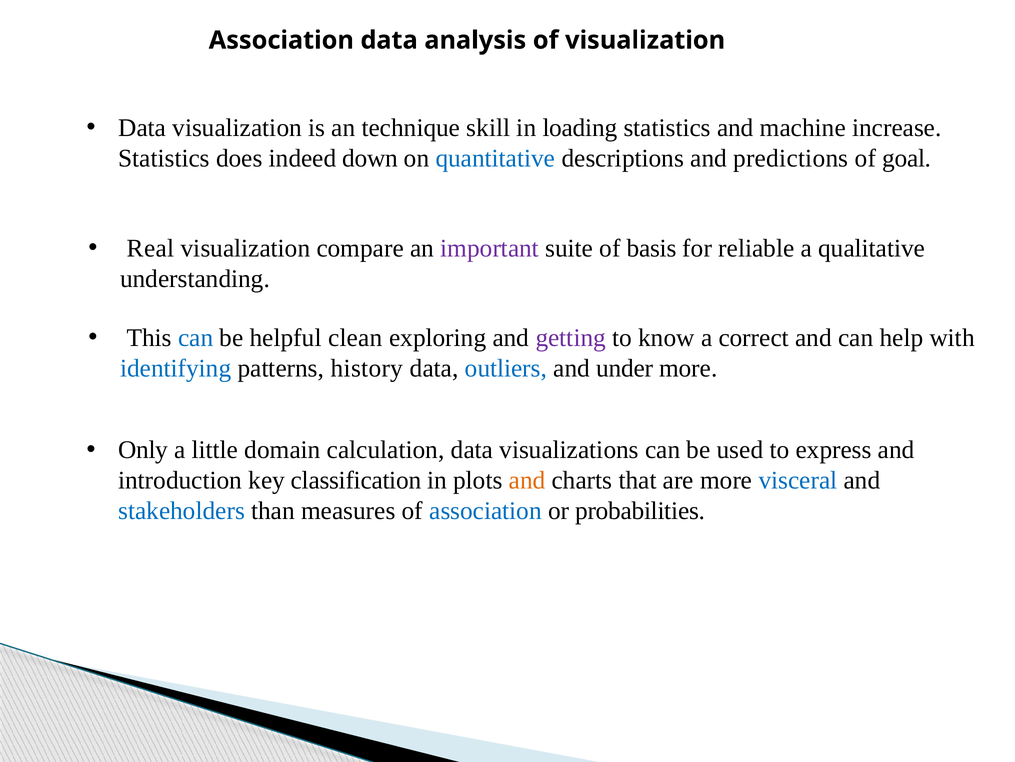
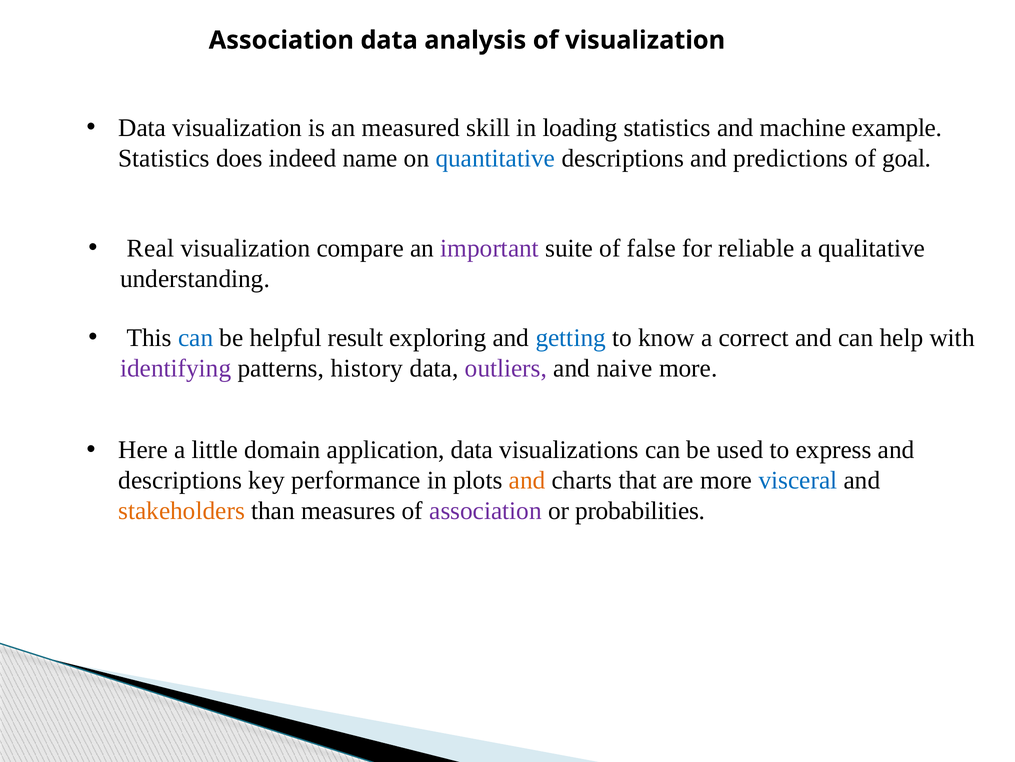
technique: technique -> measured
increase: increase -> example
down: down -> name
basis: basis -> false
clean: clean -> result
getting colour: purple -> blue
identifying colour: blue -> purple
outliers colour: blue -> purple
under: under -> naive
Only: Only -> Here
calculation: calculation -> application
introduction at (180, 480): introduction -> descriptions
classification: classification -> performance
stakeholders colour: blue -> orange
association at (486, 511) colour: blue -> purple
